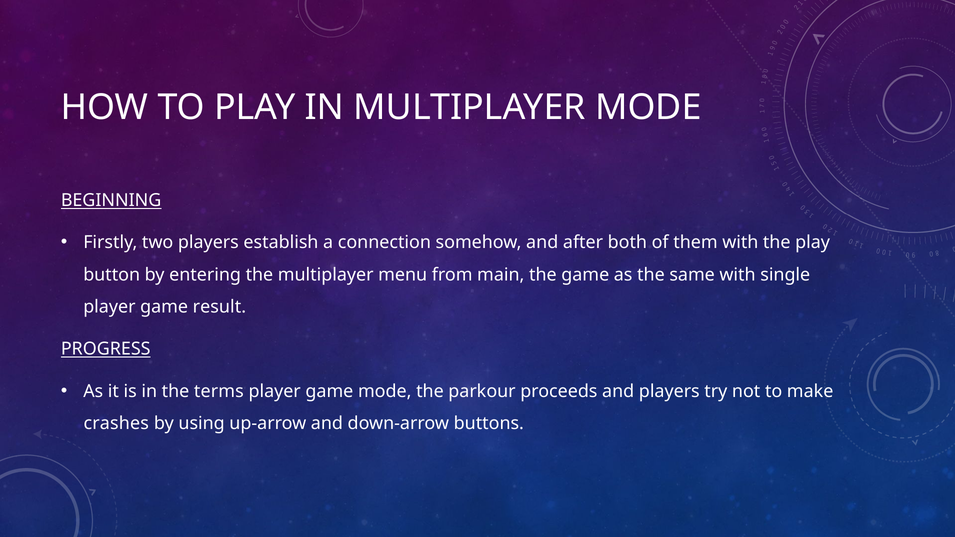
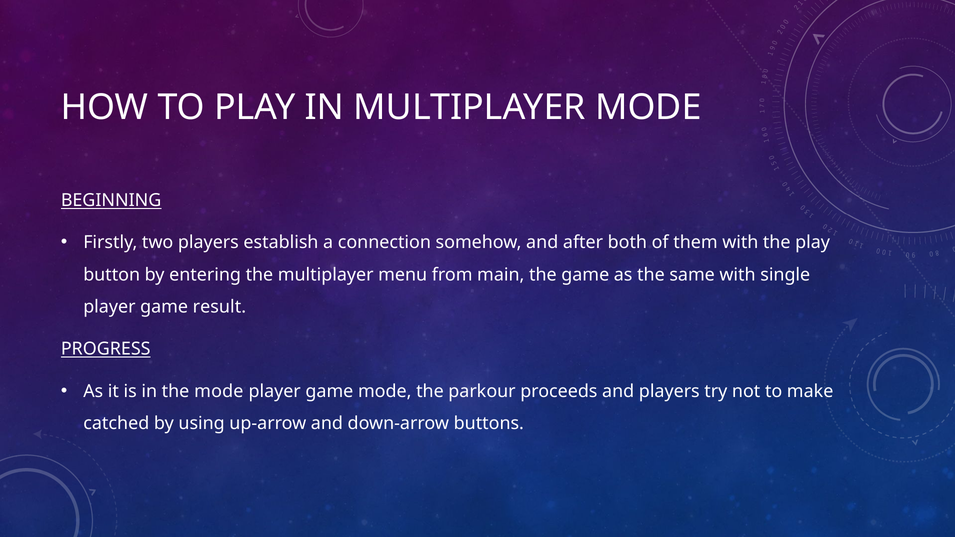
the terms: terms -> mode
crashes: crashes -> catched
